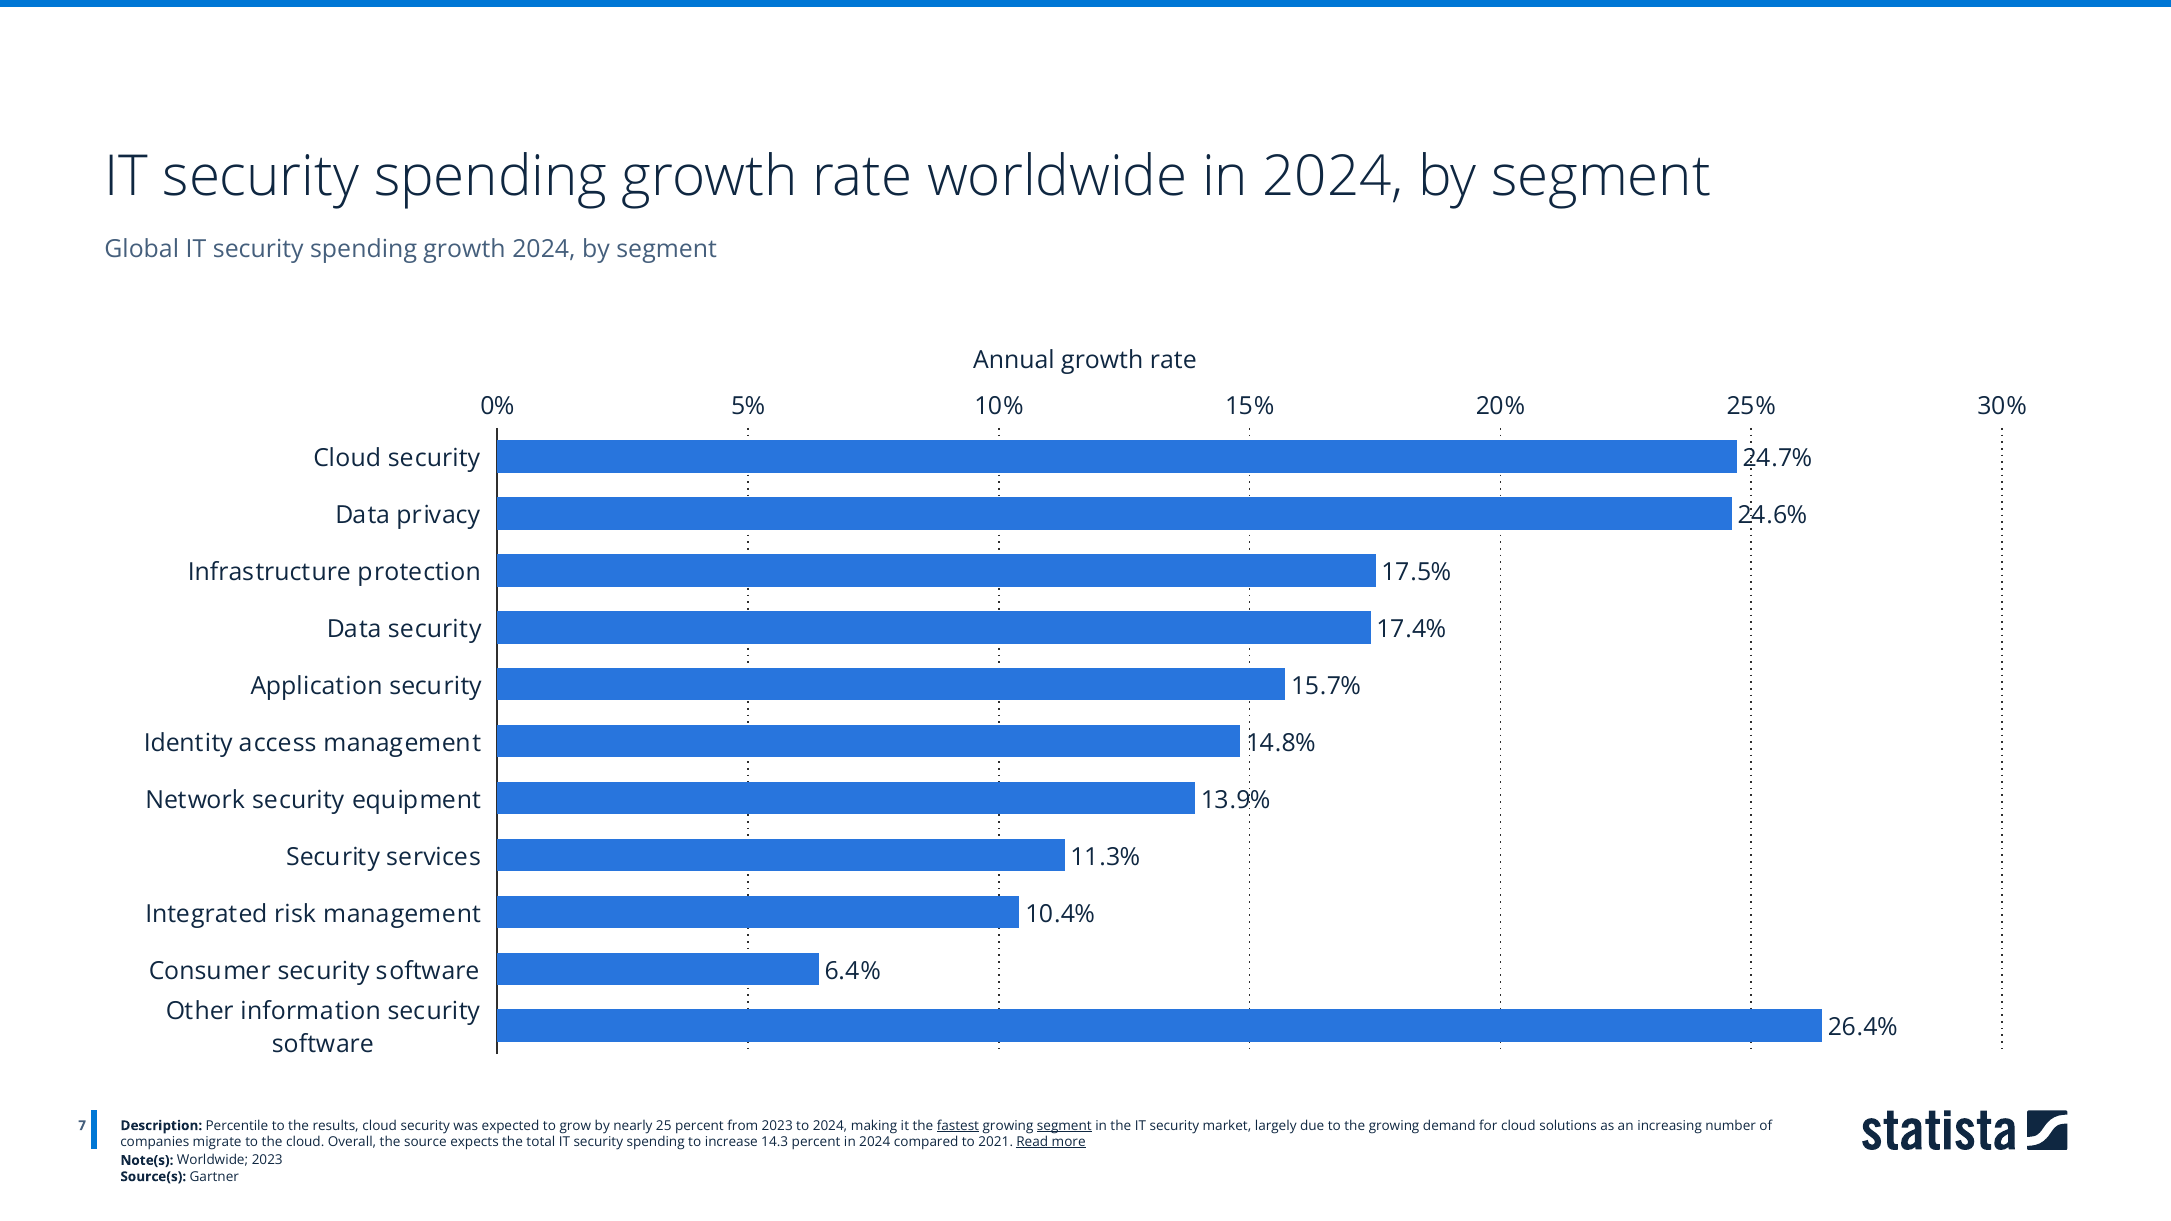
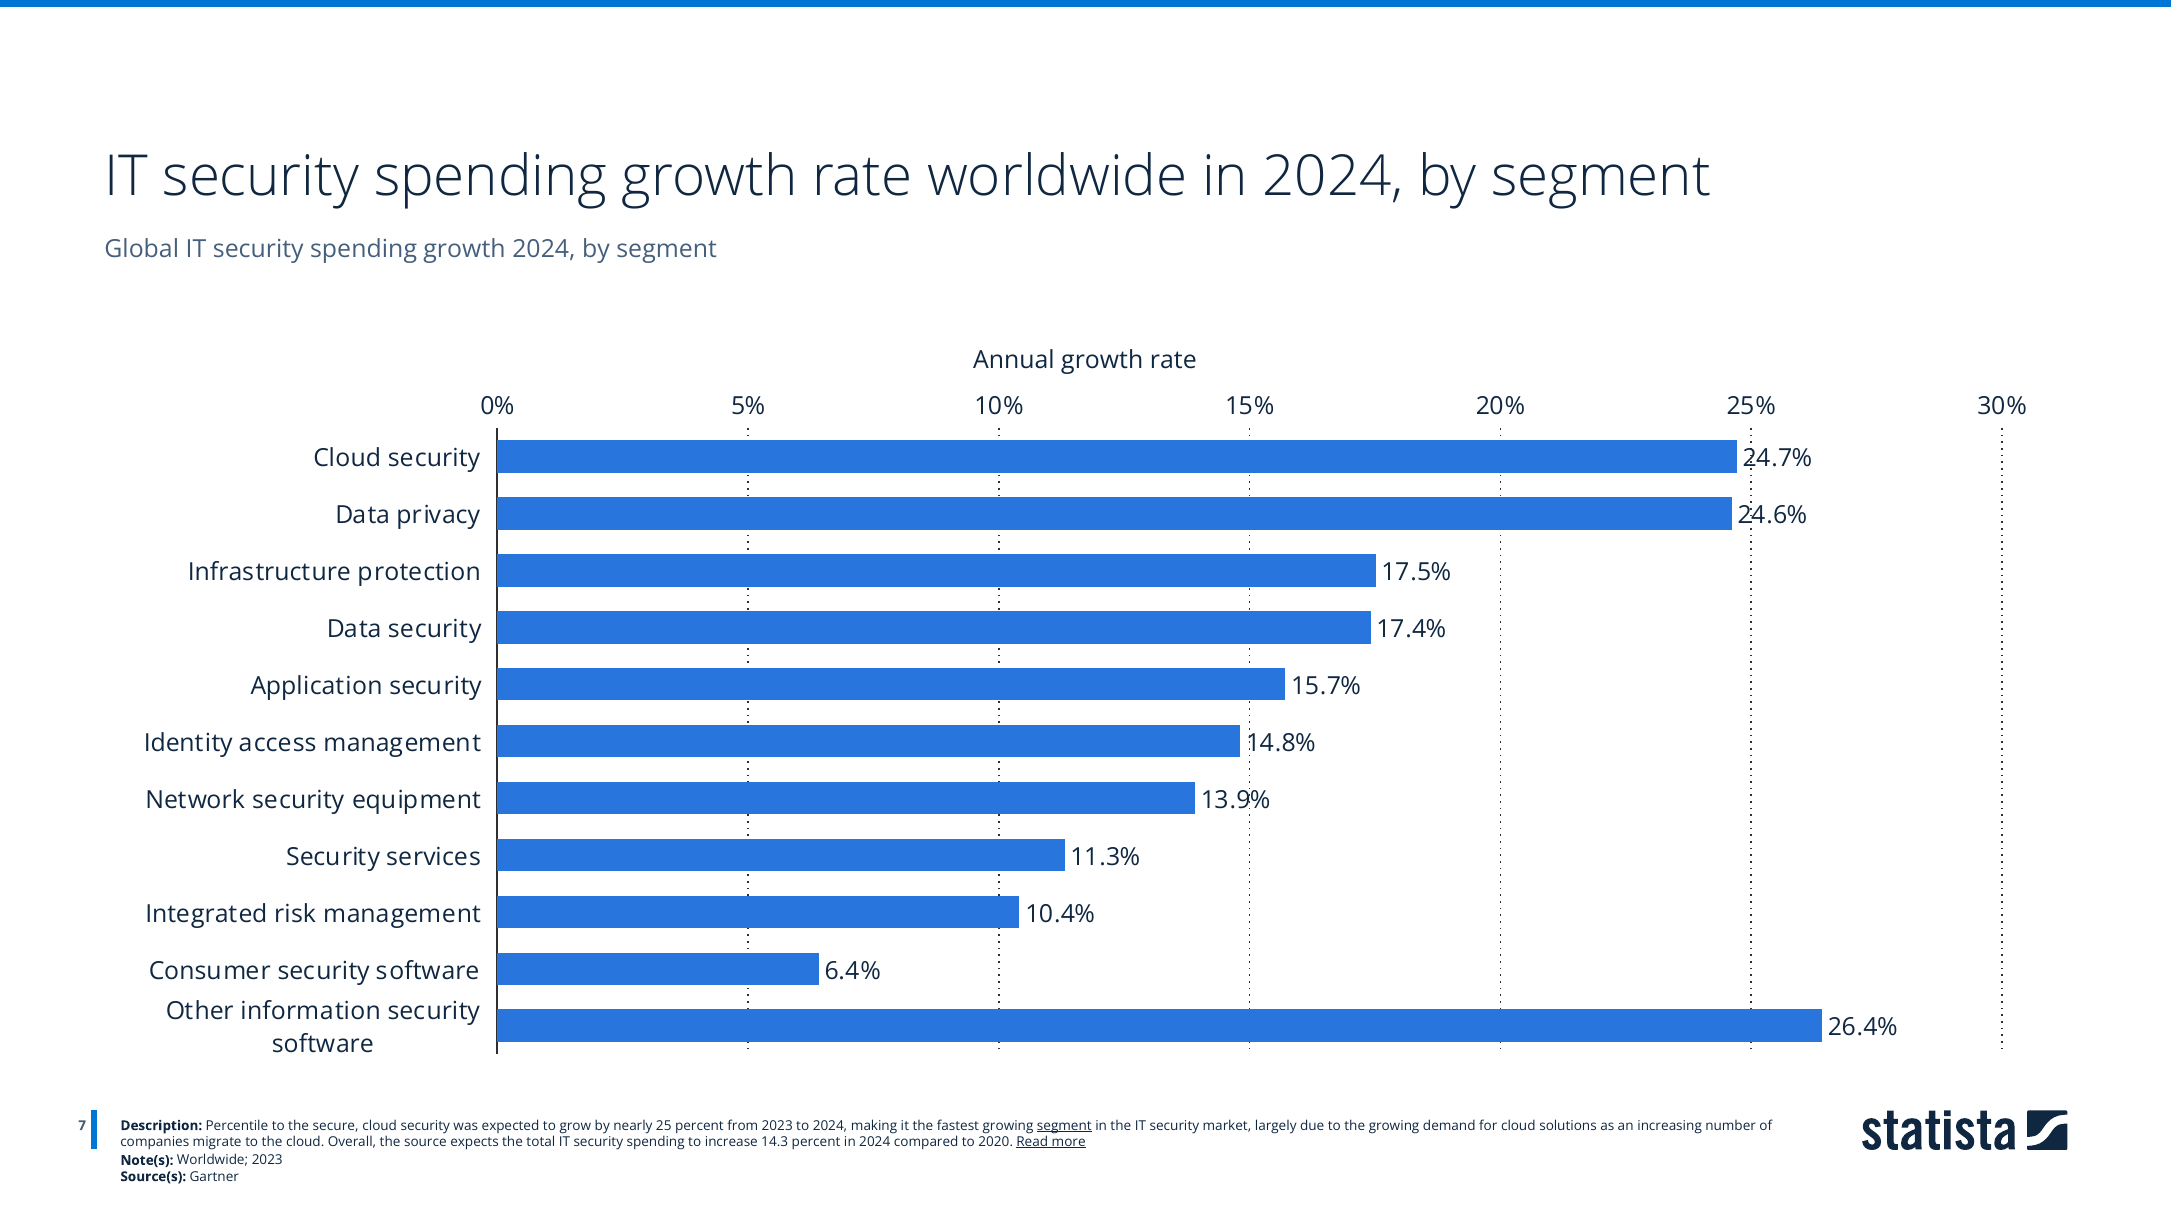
results: results -> secure
fastest underline: present -> none
2021: 2021 -> 2020
